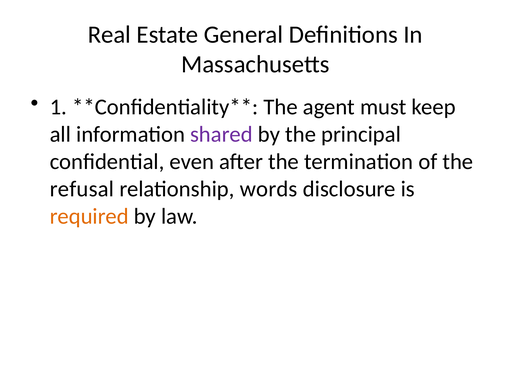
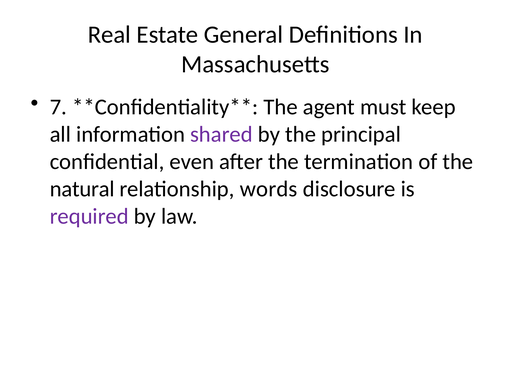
1: 1 -> 7
refusal: refusal -> natural
required colour: orange -> purple
